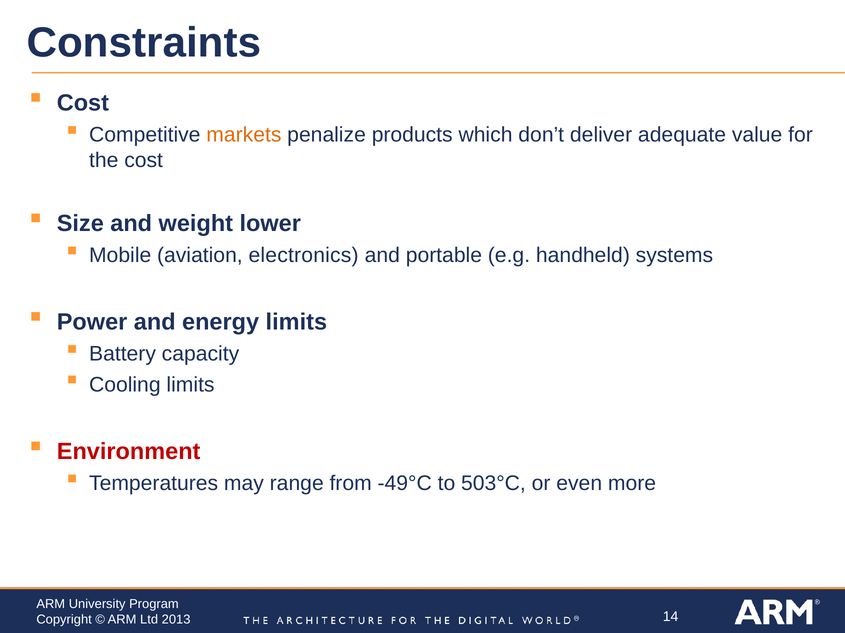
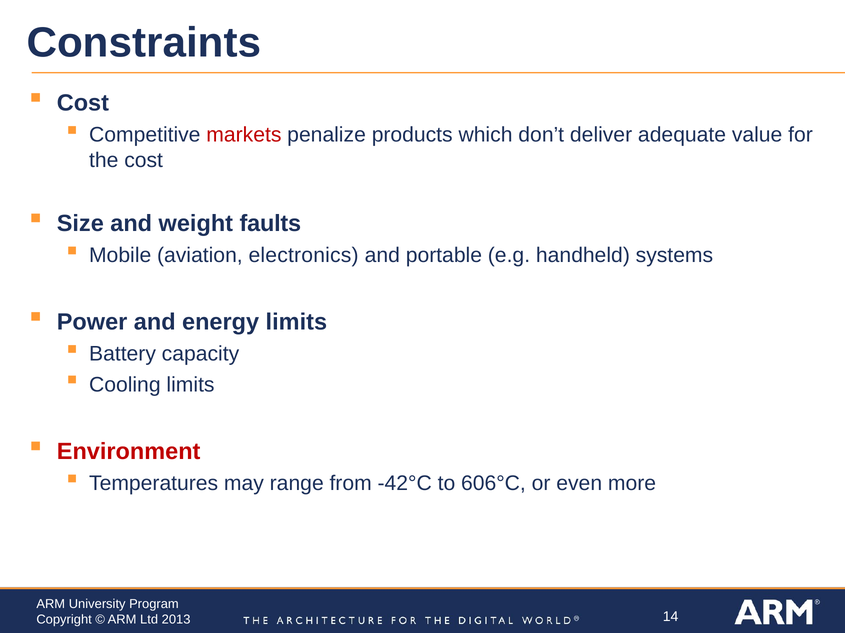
markets colour: orange -> red
lower: lower -> faults
-49°C: -49°C -> -42°C
503°C: 503°C -> 606°C
